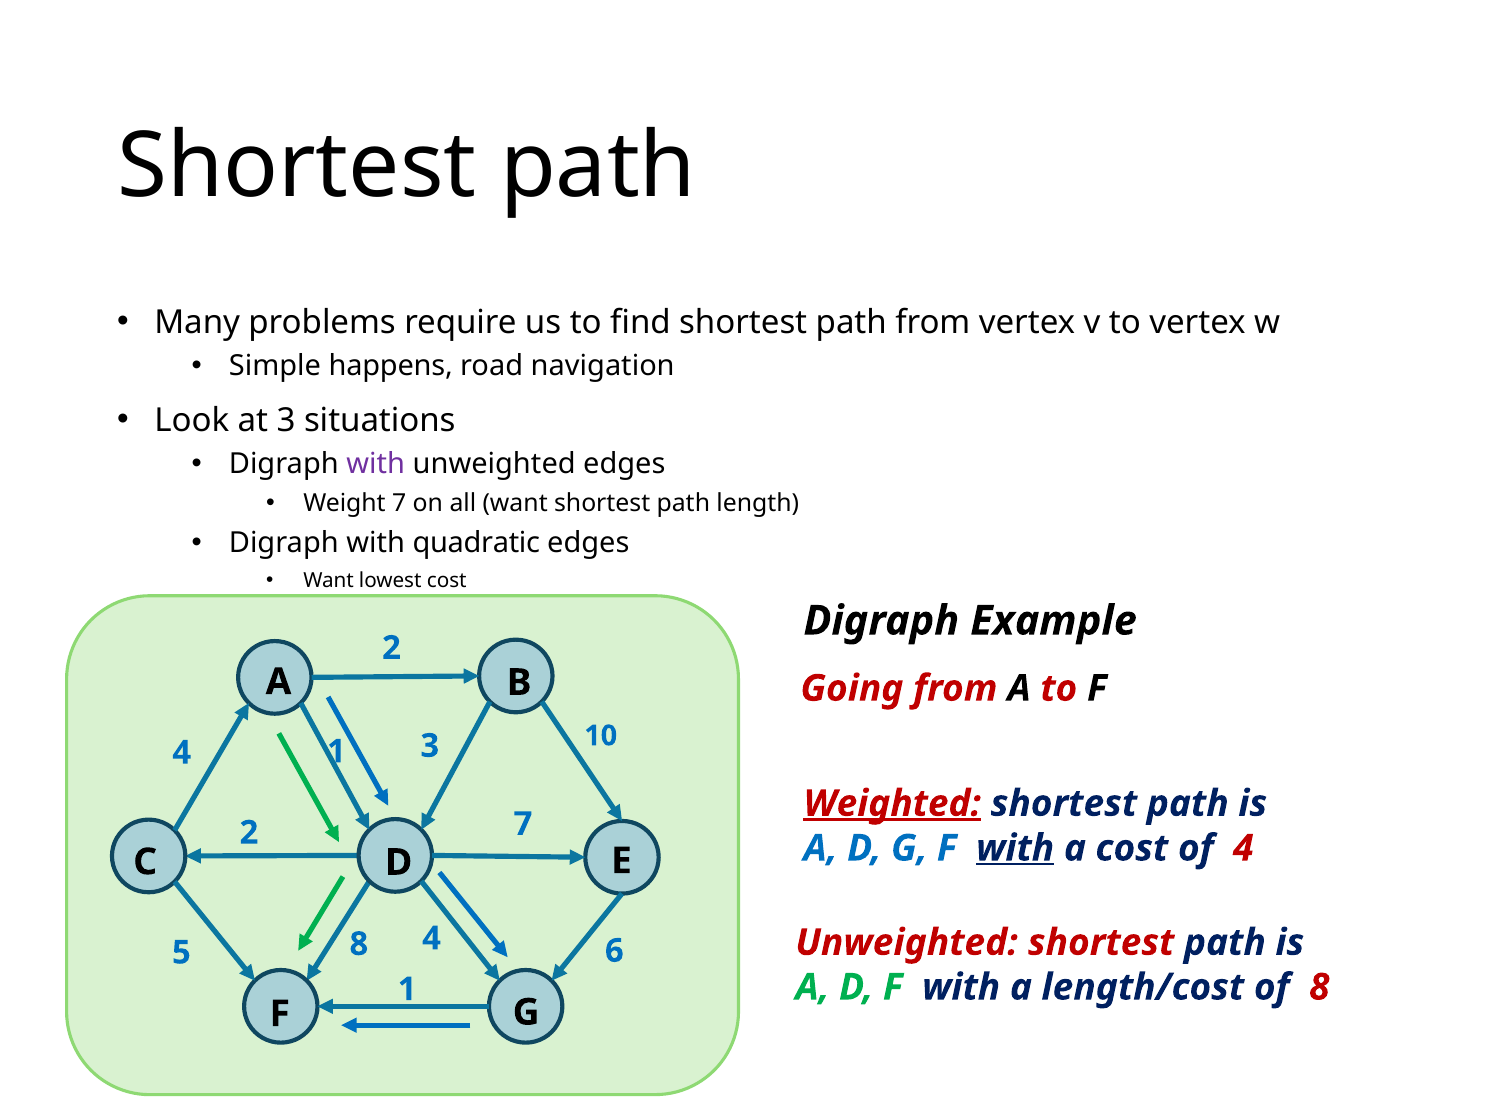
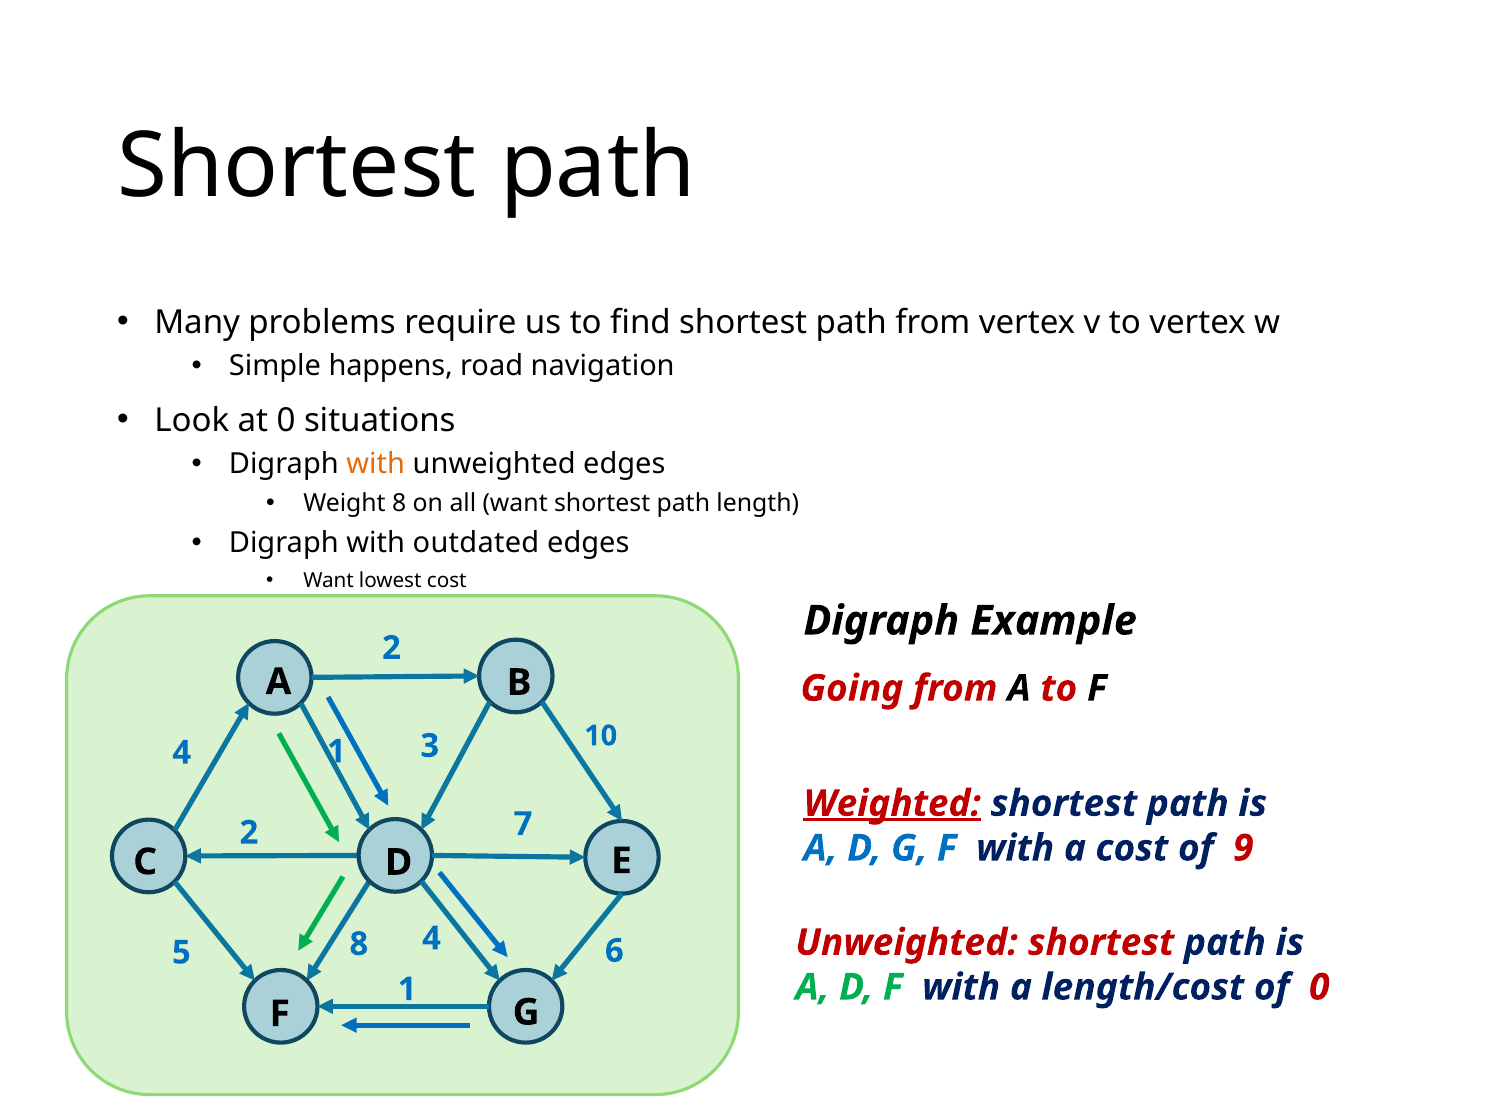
at 3: 3 -> 0
with at (376, 464) colour: purple -> orange
Weight 7: 7 -> 8
quadratic: quadratic -> outdated
with at (1015, 848) underline: present -> none
of 4: 4 -> 9
of 8: 8 -> 0
